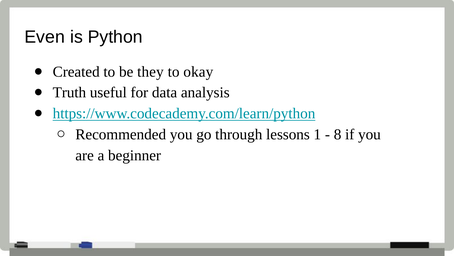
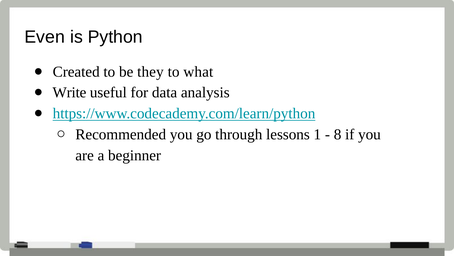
okay: okay -> what
Truth: Truth -> Write
